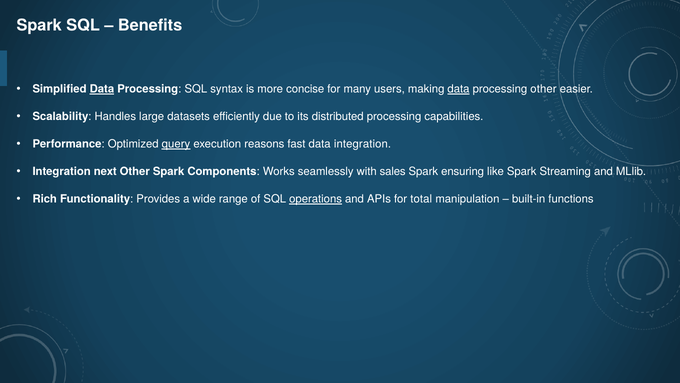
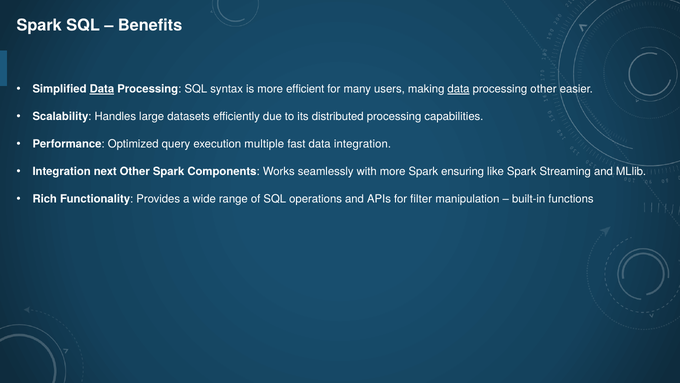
concise: concise -> efficient
query underline: present -> none
reasons: reasons -> multiple
with sales: sales -> more
operations underline: present -> none
total: total -> filter
